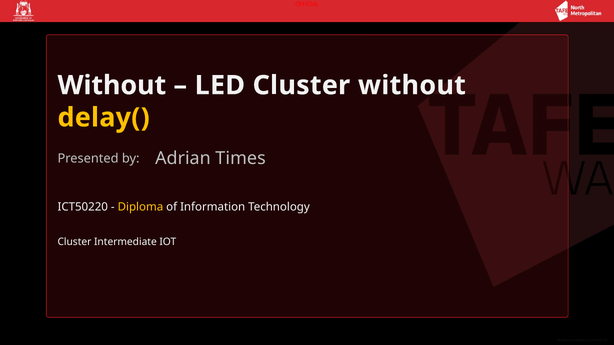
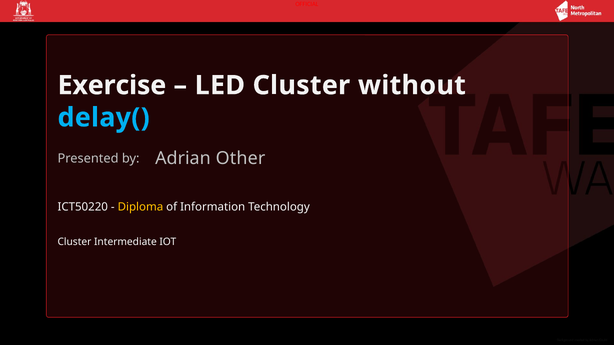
Without at (112, 85): Without -> Exercise
delay( colour: yellow -> light blue
Times: Times -> Other
